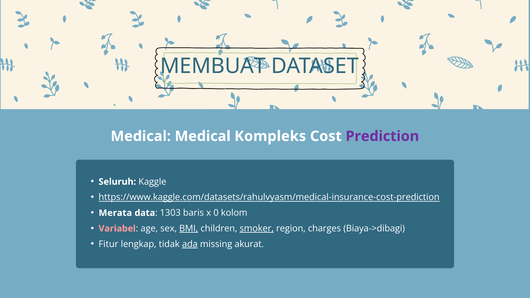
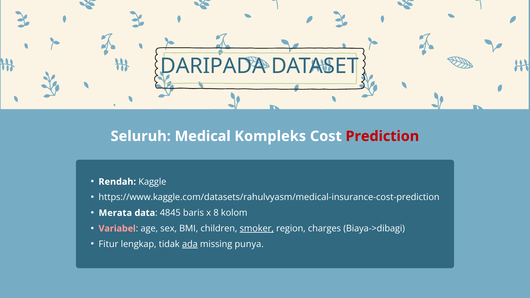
MEMBUAT: MEMBUAT -> DARIPADA
Medical at (141, 136): Medical -> Seluruh
Prediction colour: purple -> red
Seluruh: Seluruh -> Rendah
https://www.kaggle.com/datasets/rahulvyasm/medical-insurance-cost-prediction underline: present -> none
1303: 1303 -> 4845
0: 0 -> 8
BMI underline: present -> none
akurat: akurat -> punya
